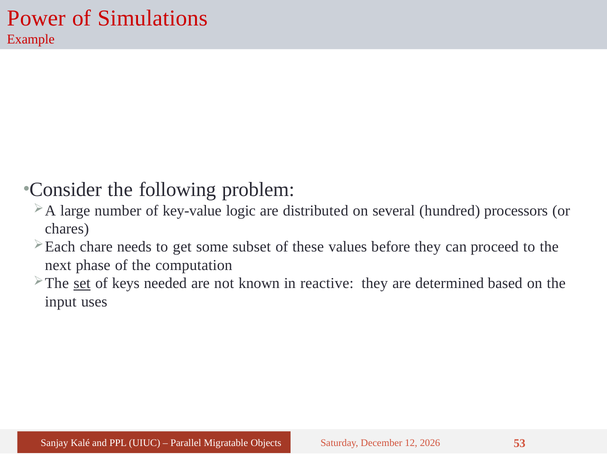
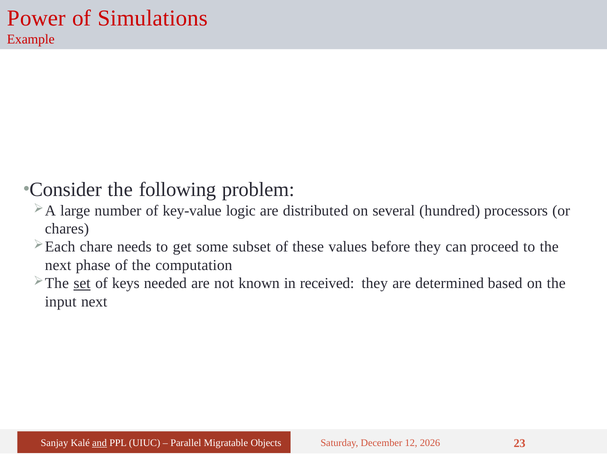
reactive: reactive -> received
input uses: uses -> next
and underline: none -> present
53: 53 -> 23
